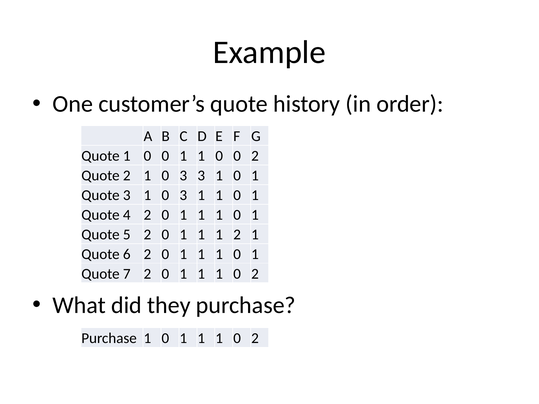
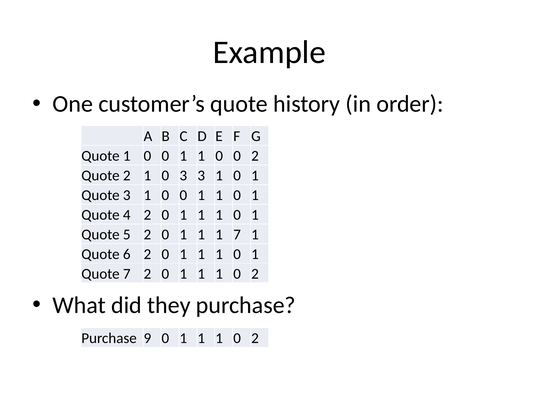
3 1 0 3: 3 -> 0
1 2: 2 -> 7
Purchase 1: 1 -> 9
